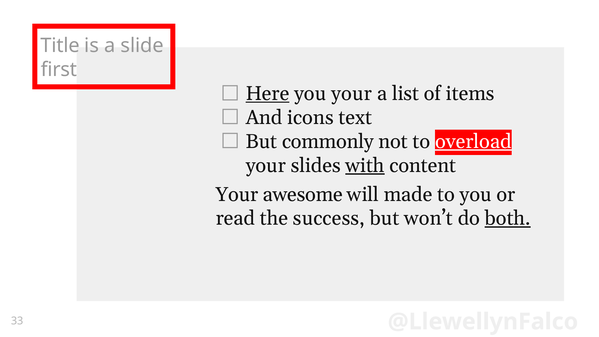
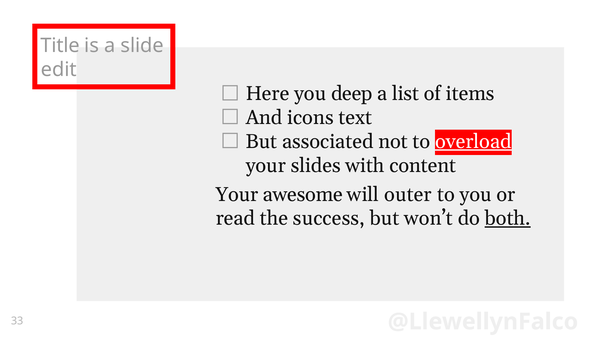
first: first -> edit
Here underline: present -> none
you your: your -> deep
commonly: commonly -> associated
with underline: present -> none
made: made -> outer
